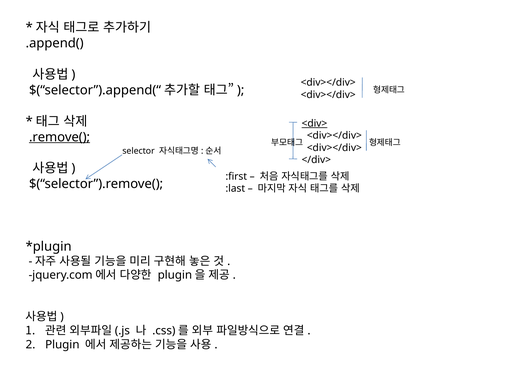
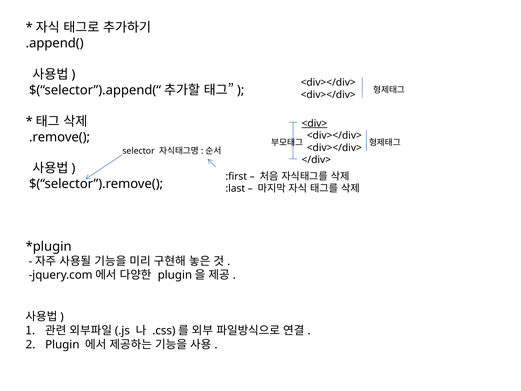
.remove( underline: present -> none
